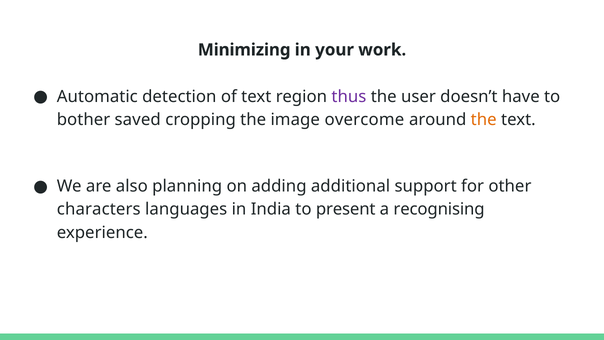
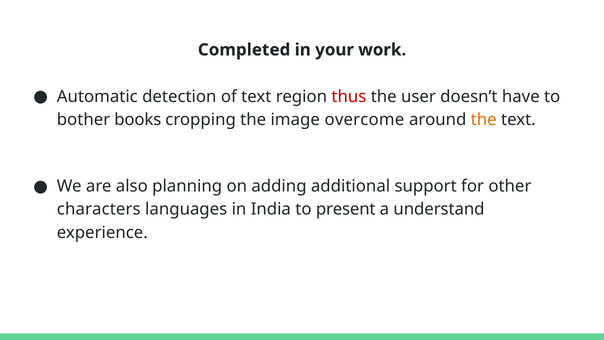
Minimizing: Minimizing -> Completed
thus colour: purple -> red
saved: saved -> books
recognising: recognising -> understand
